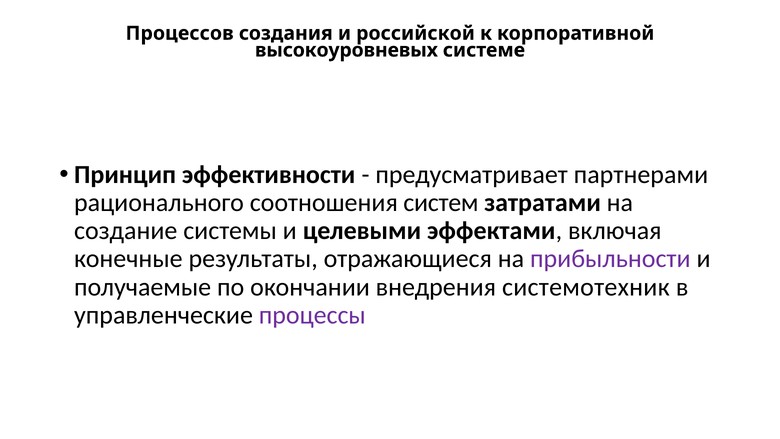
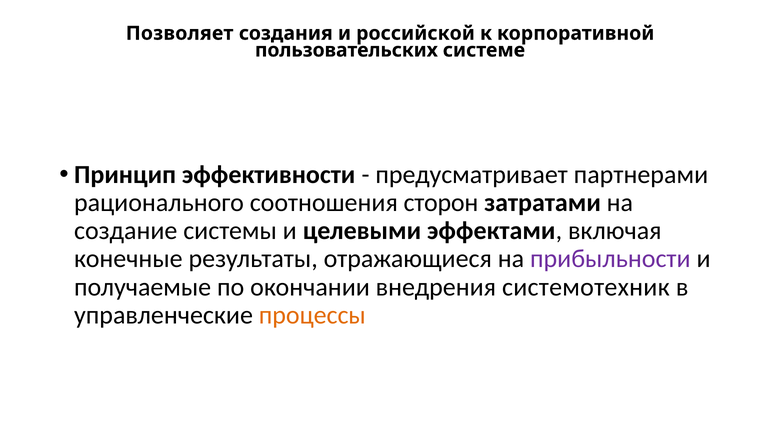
Процессов: Процессов -> Позволяет
высокоуровневых: высокоуровневых -> пользовательских
систем: систем -> сторон
процессы colour: purple -> orange
